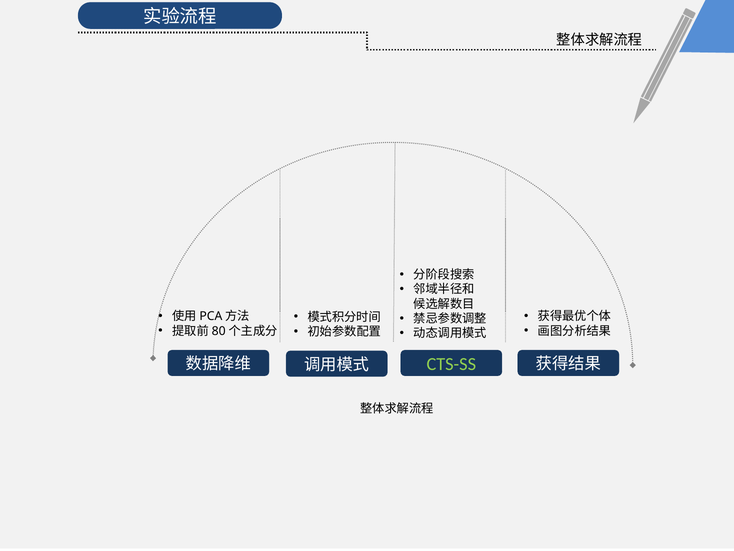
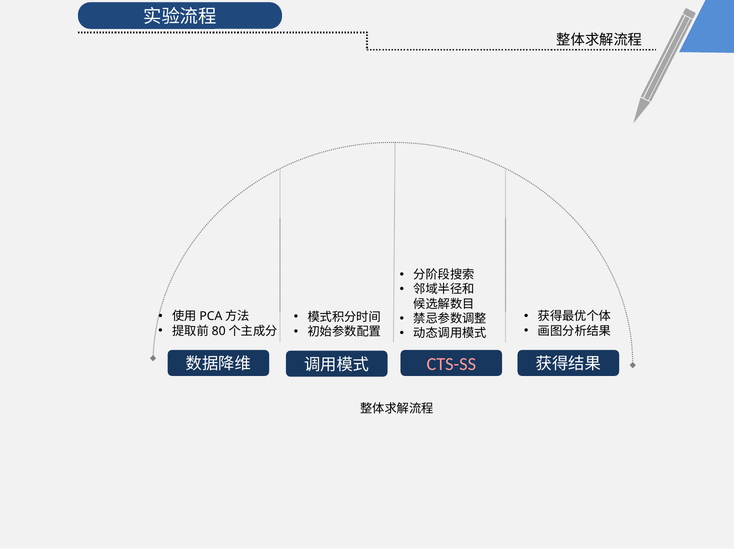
CTS-SS colour: light green -> pink
